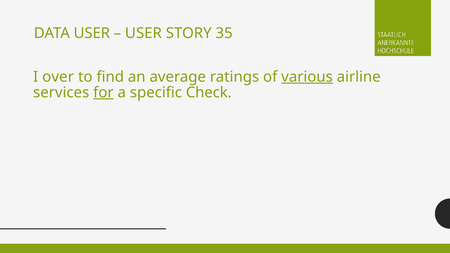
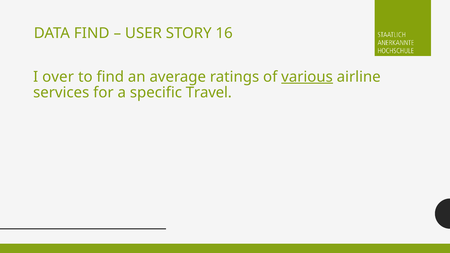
DATA USER: USER -> FIND
35: 35 -> 16
for underline: present -> none
Check: Check -> Travel
